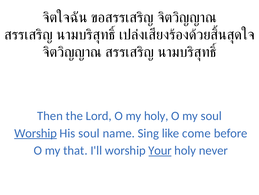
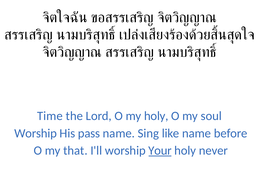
Then: Then -> Time
Worship at (36, 133) underline: present -> none
His soul: soul -> pass
like come: come -> name
